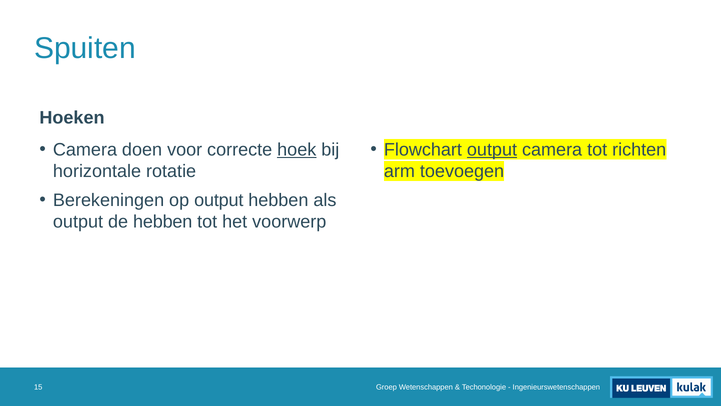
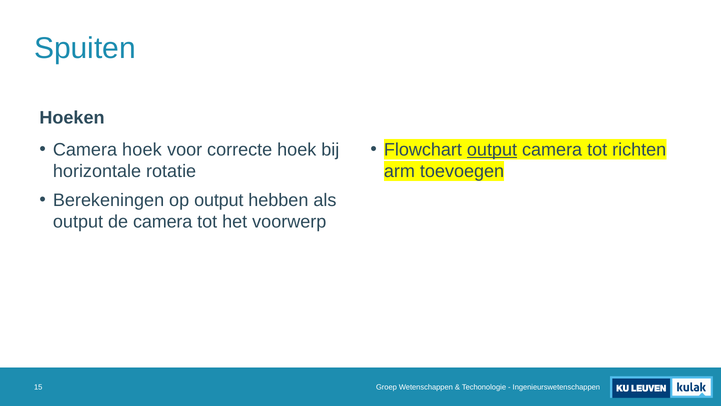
Camera doen: doen -> hoek
hoek at (297, 149) underline: present -> none
de hebben: hebben -> camera
